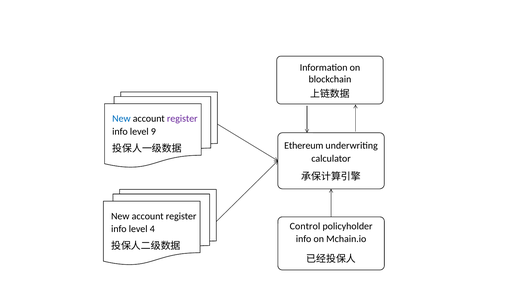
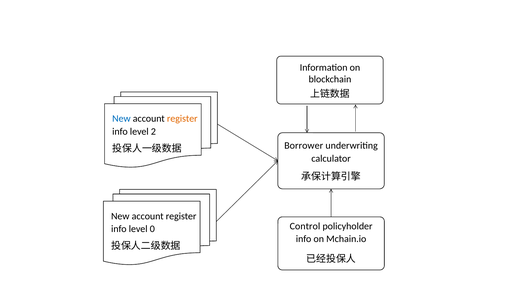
register at (182, 119) colour: purple -> orange
9: 9 -> 2
Ethereum: Ethereum -> Borrower
4: 4 -> 0
